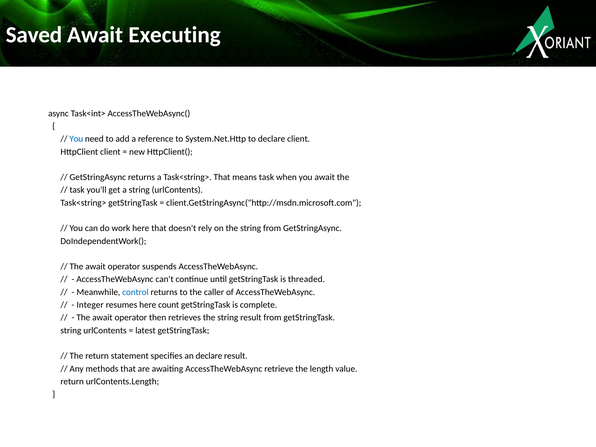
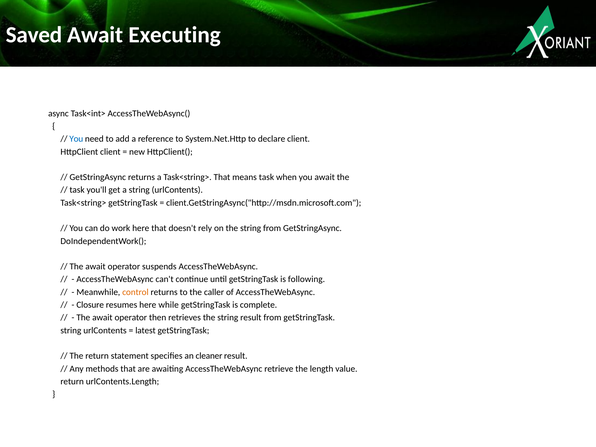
threaded: threaded -> following
control colour: blue -> orange
Integer: Integer -> Closure
count: count -> while
an declare: declare -> cleaner
